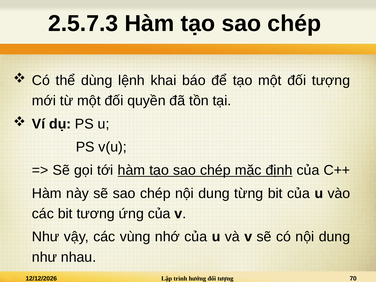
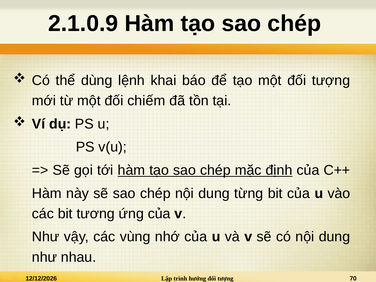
2.5.7.3: 2.5.7.3 -> 2.1.0.9
quyền: quyền -> chiếm
